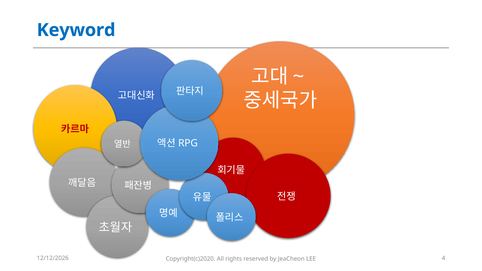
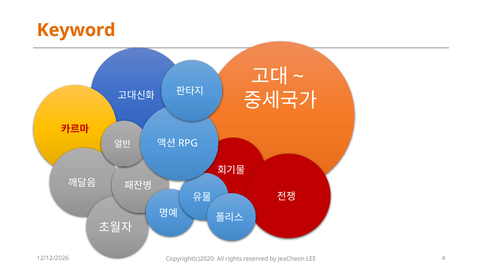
Keyword colour: blue -> orange
